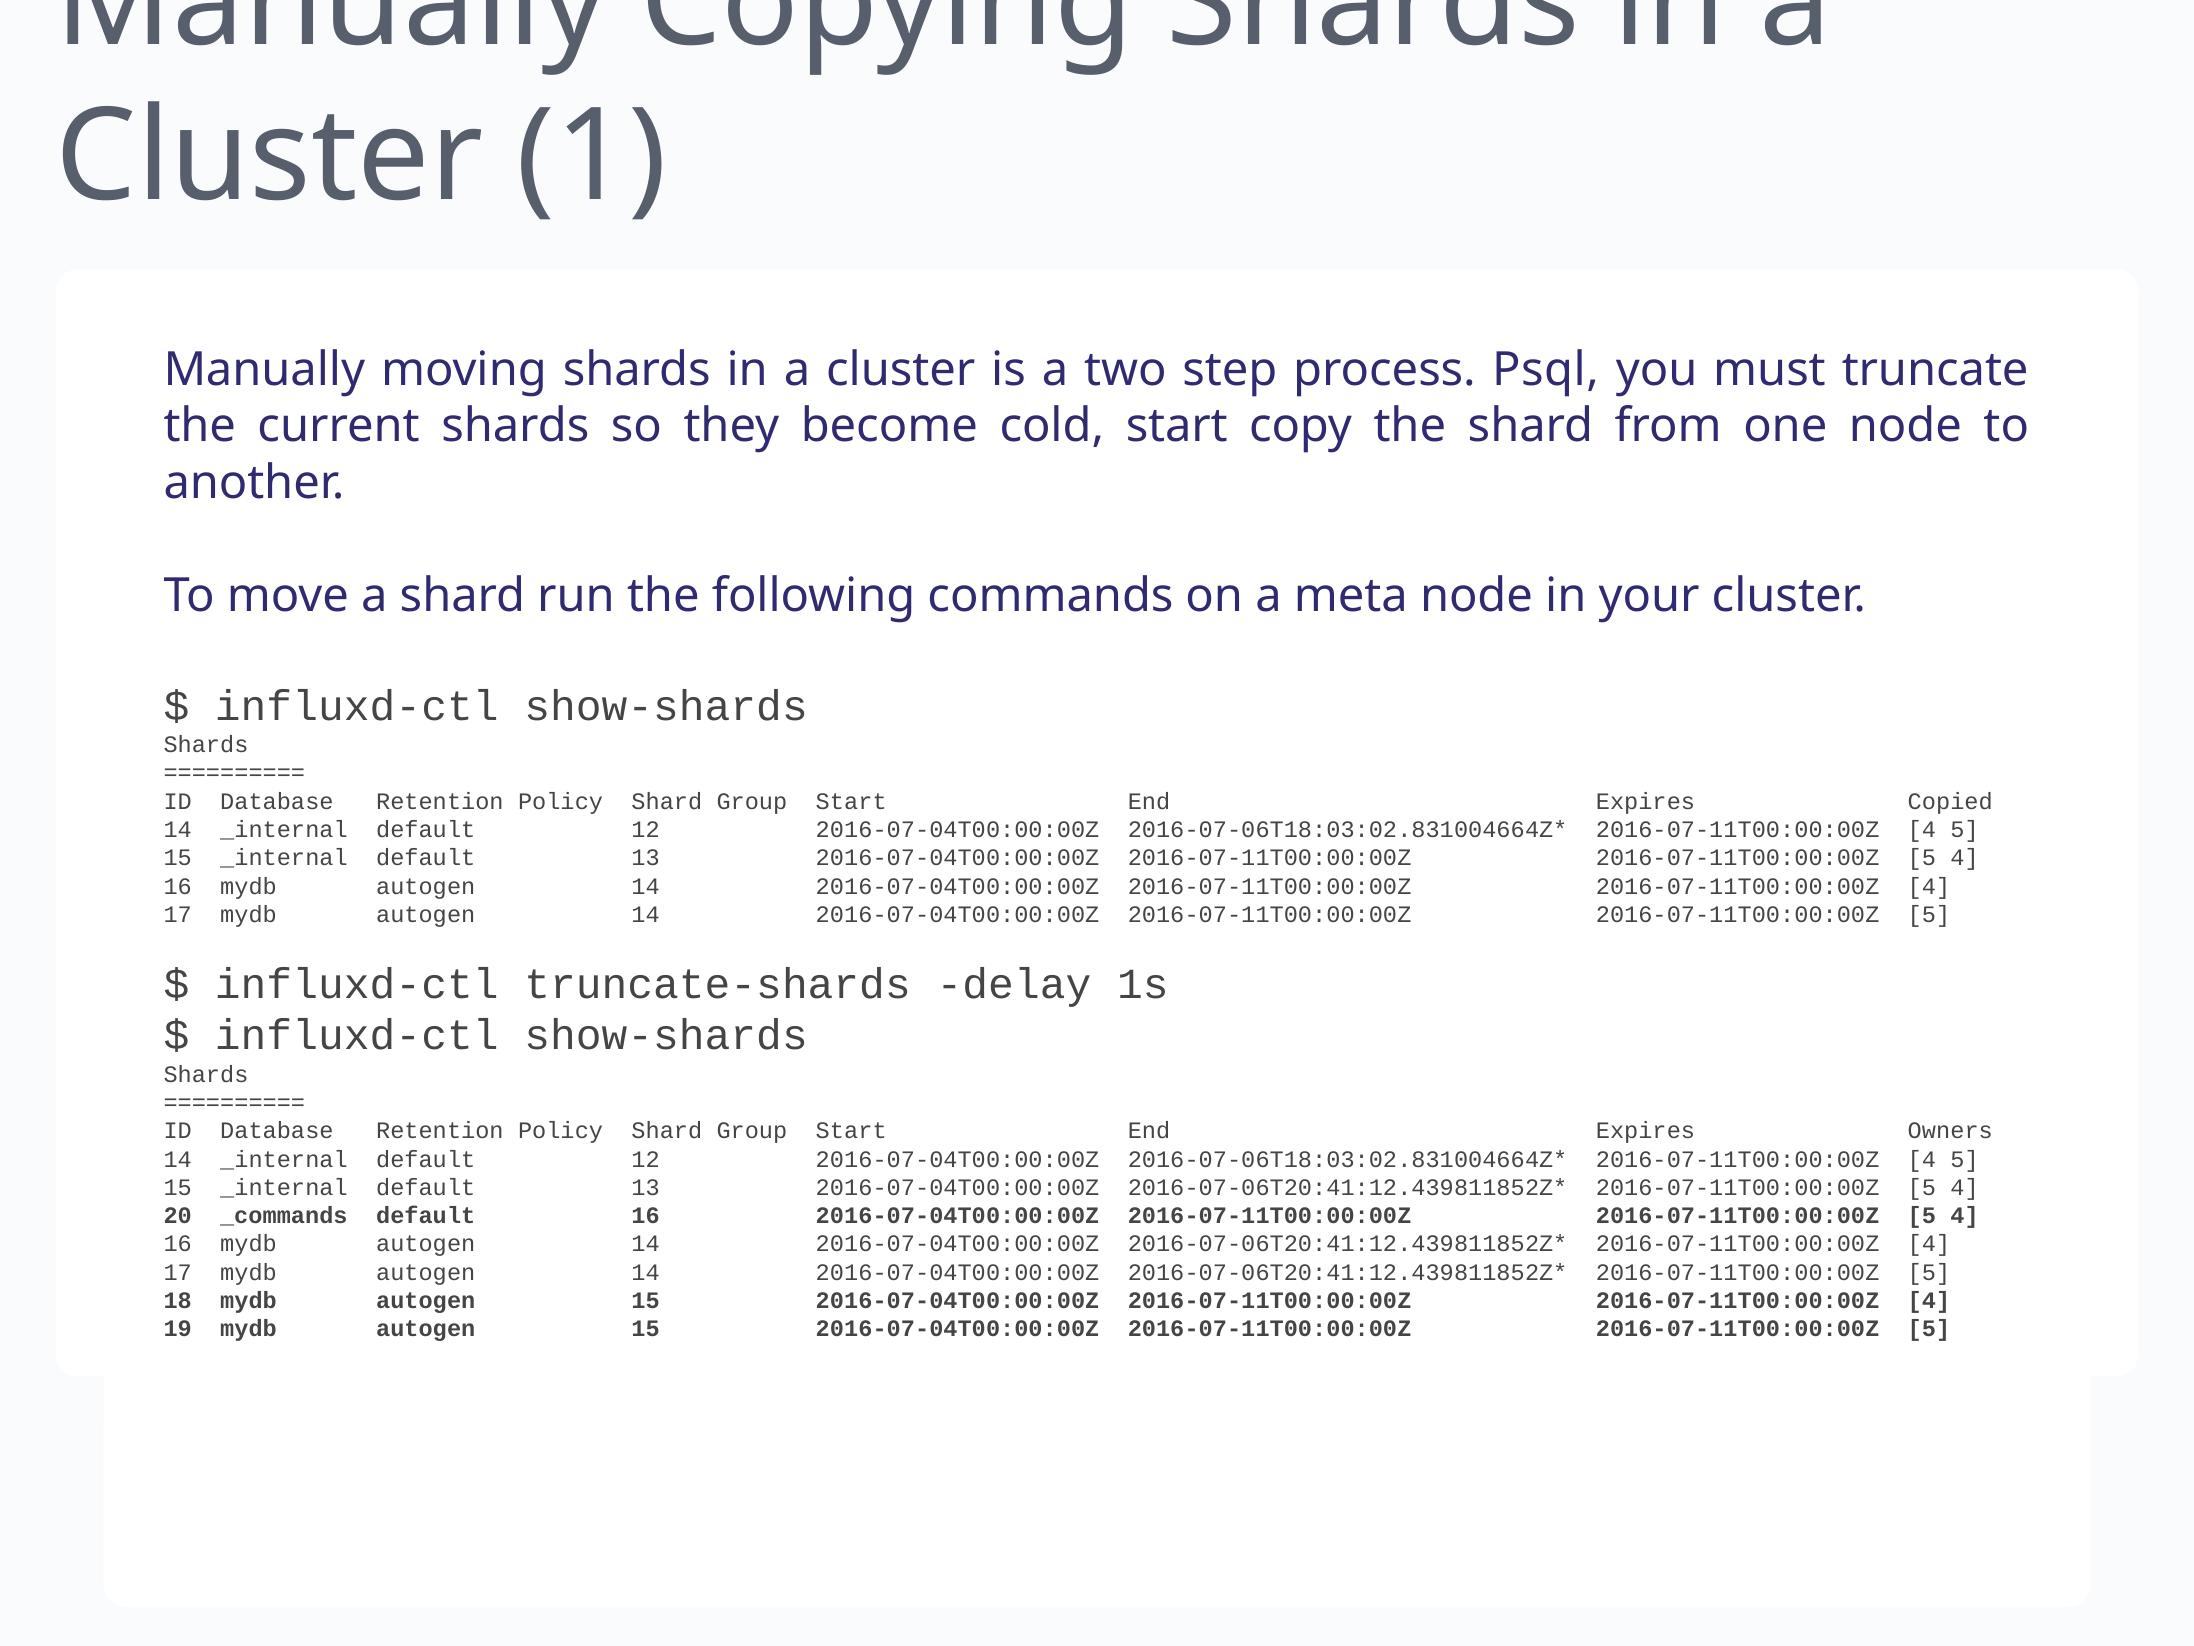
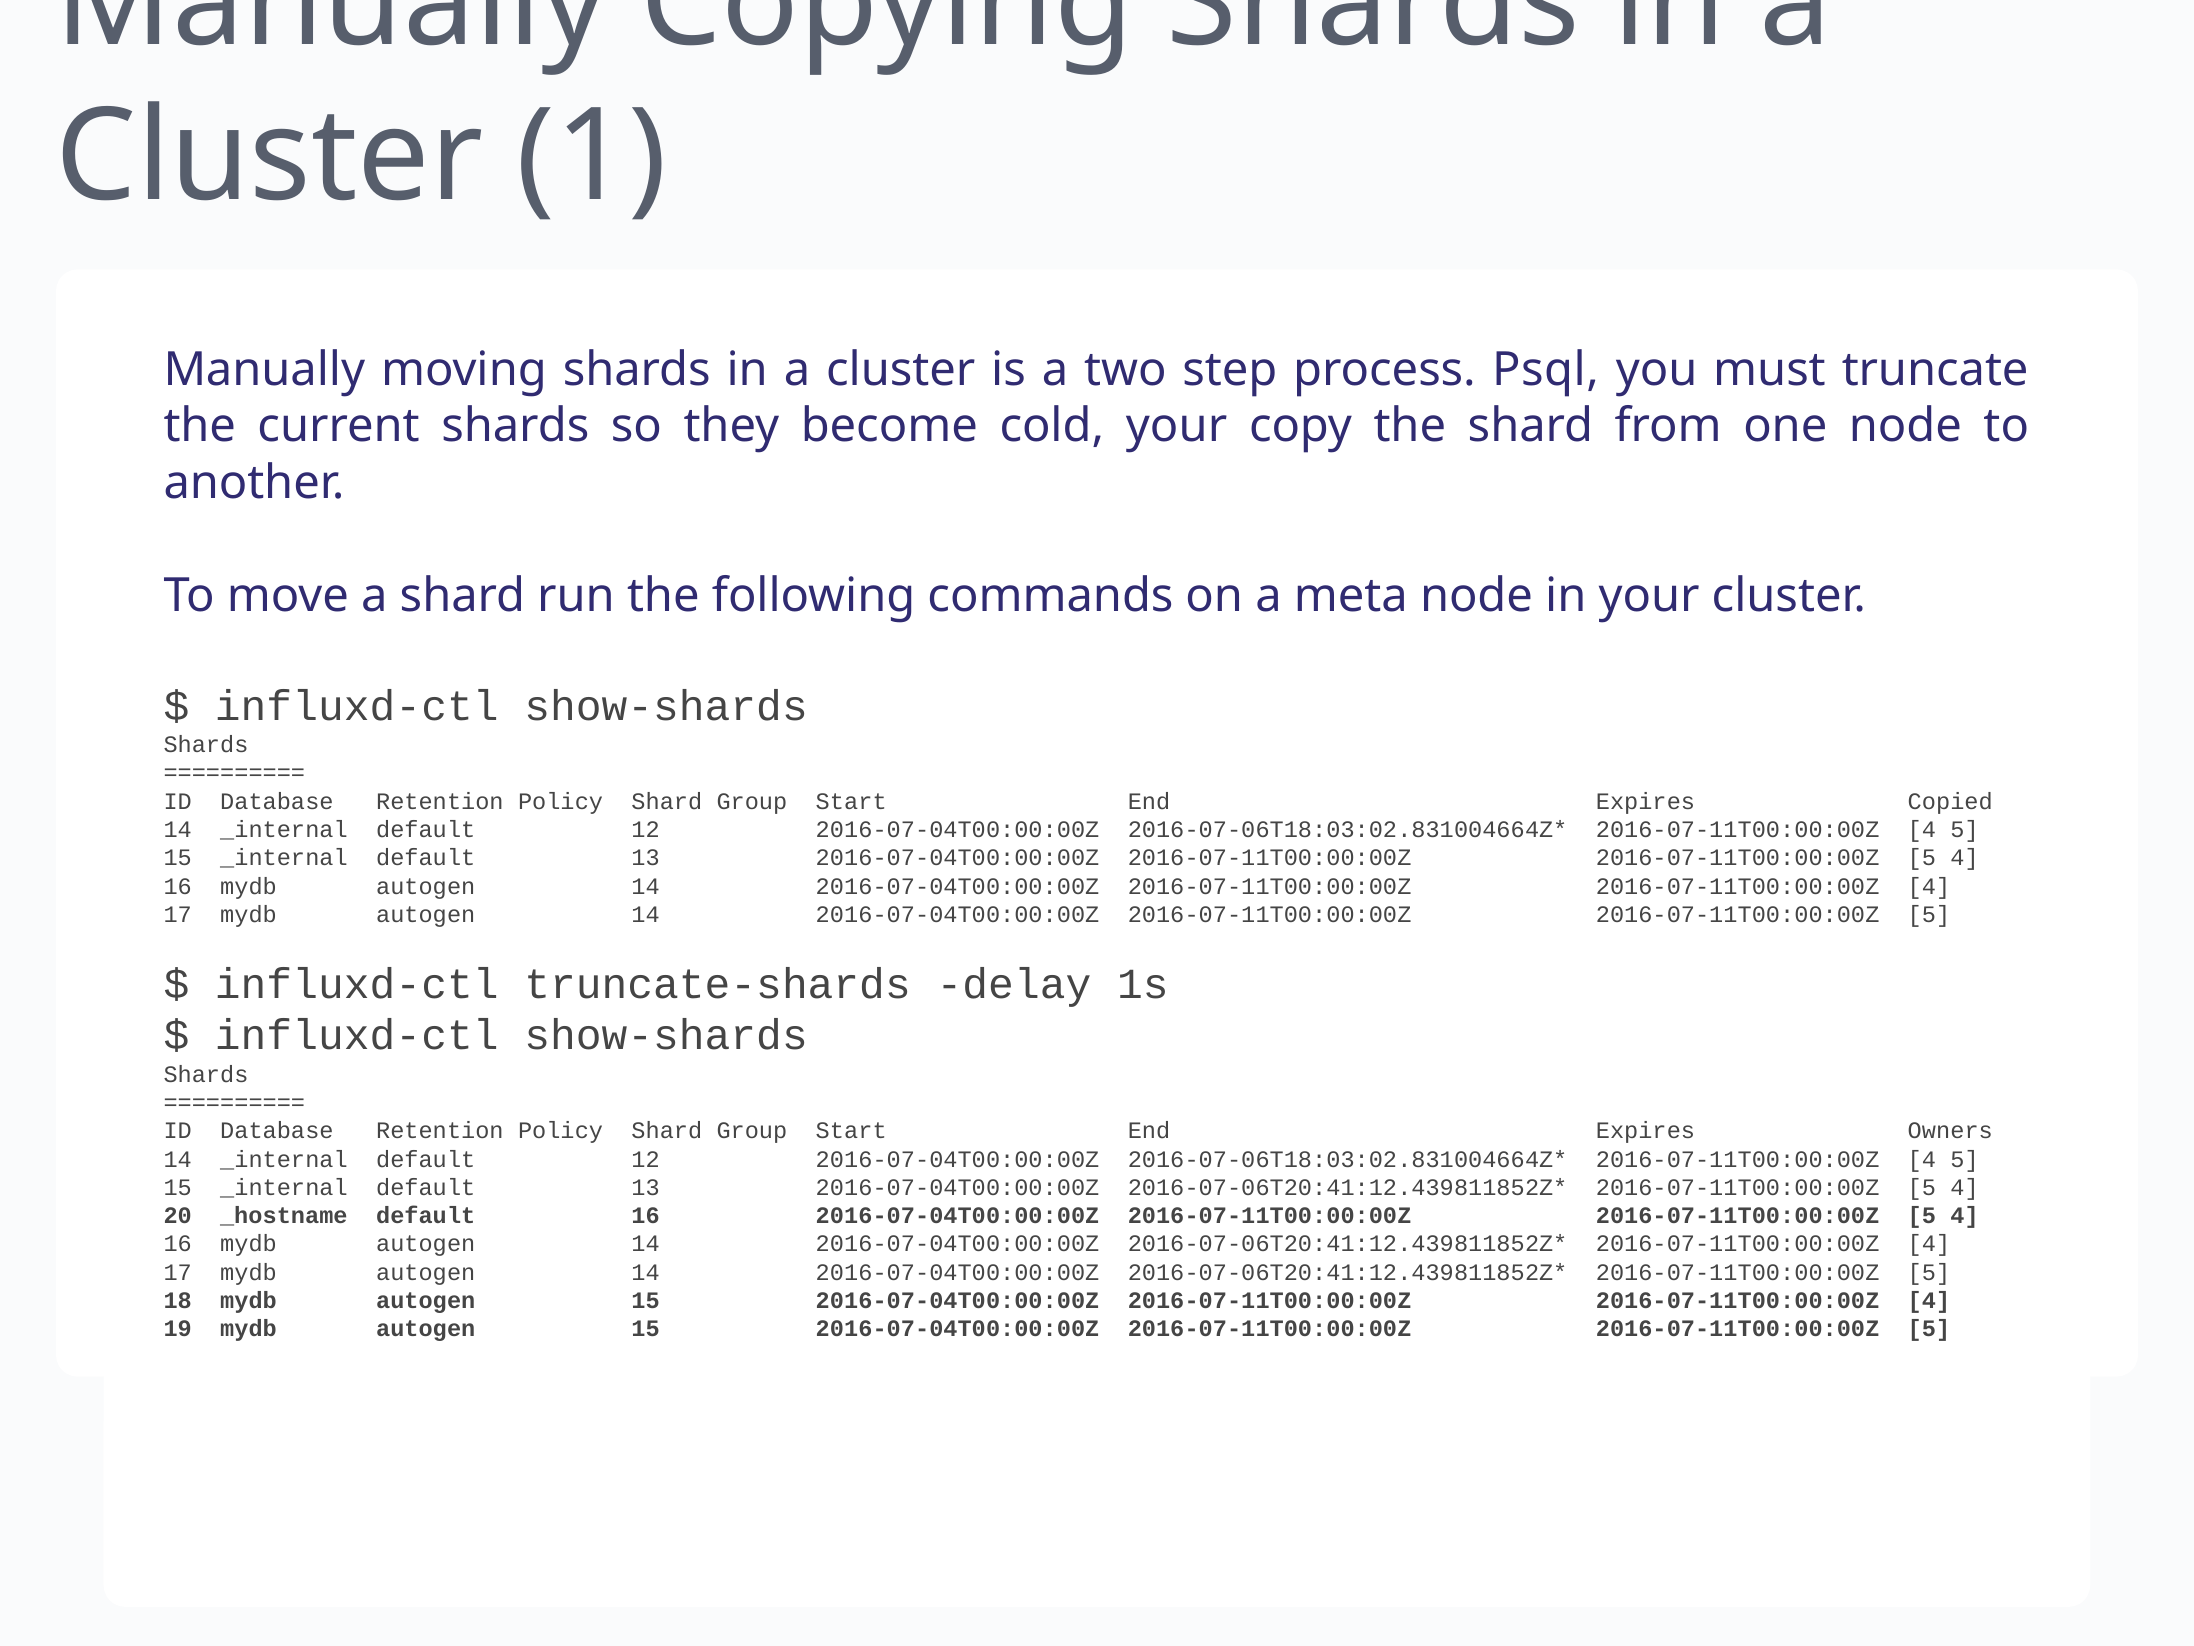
cold start: start -> your
_commands: _commands -> _hostname
